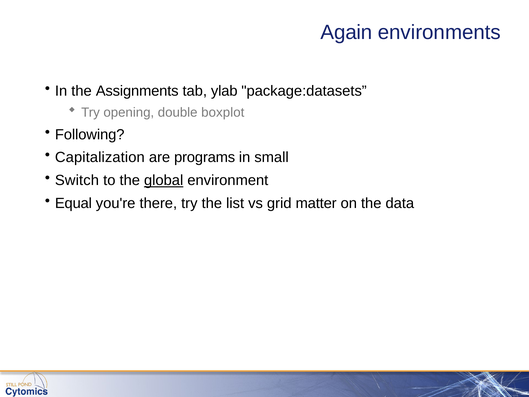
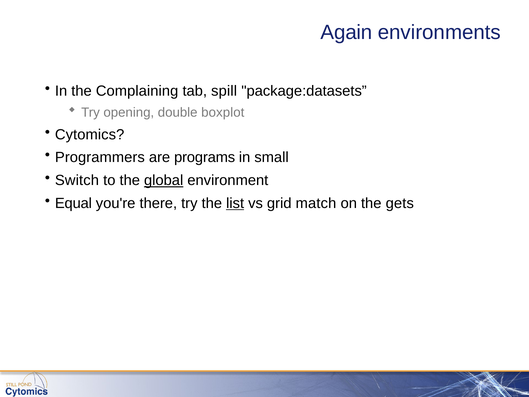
Assignments: Assignments -> Complaining
ylab: ylab -> spill
Following: Following -> Cytomics
Capitalization: Capitalization -> Programmers
list underline: none -> present
matter: matter -> match
data: data -> gets
